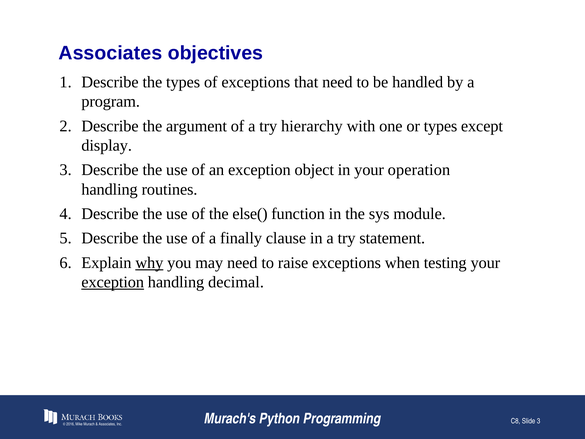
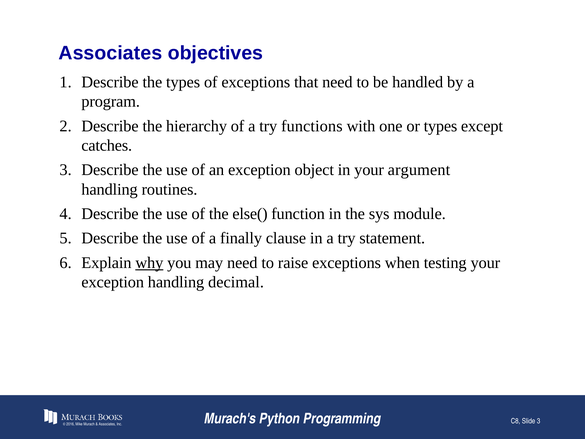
argument: argument -> hierarchy
hierarchy: hierarchy -> functions
display: display -> catches
operation: operation -> argument
exception at (113, 282) underline: present -> none
